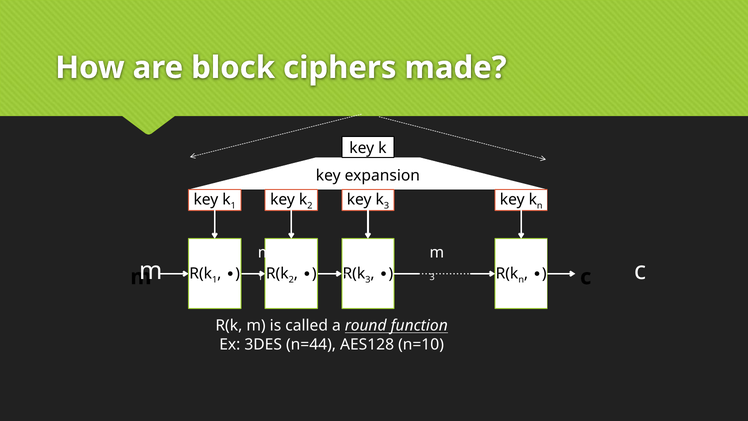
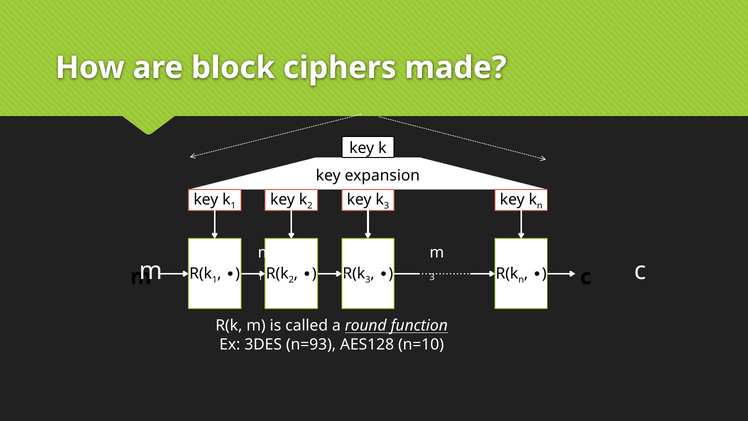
n=44: n=44 -> n=93
